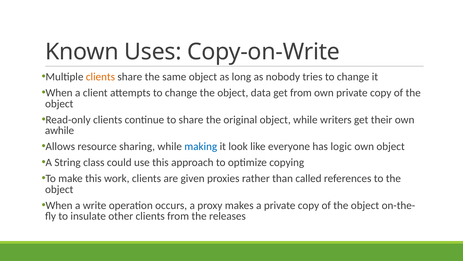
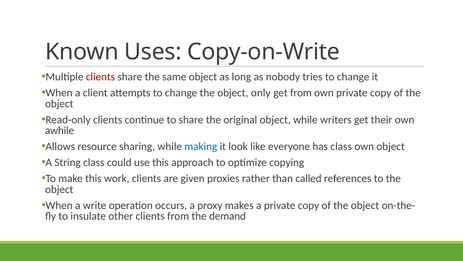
clients at (100, 77) colour: orange -> red
data: data -> only
has logic: logic -> class
releases: releases -> demand
